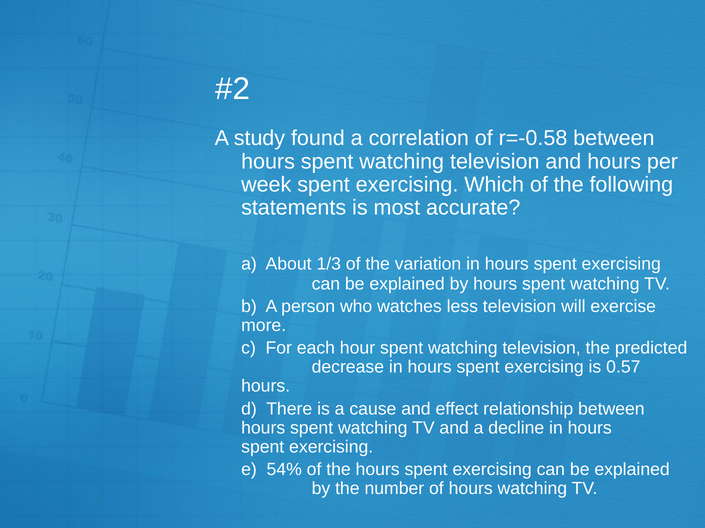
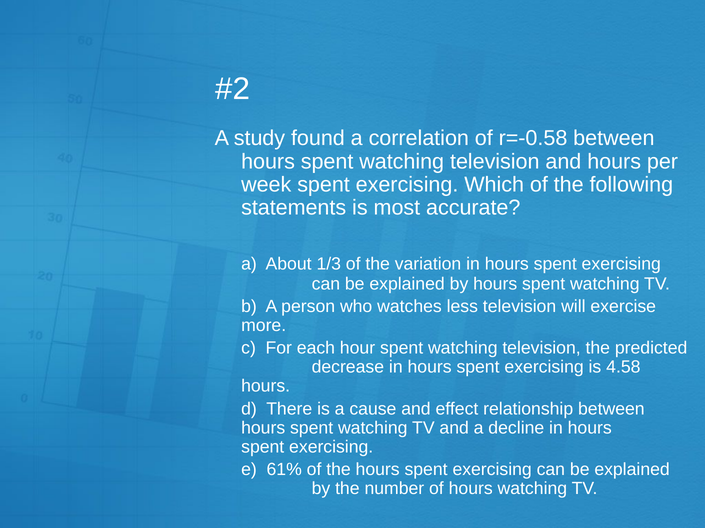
0.57: 0.57 -> 4.58
54%: 54% -> 61%
